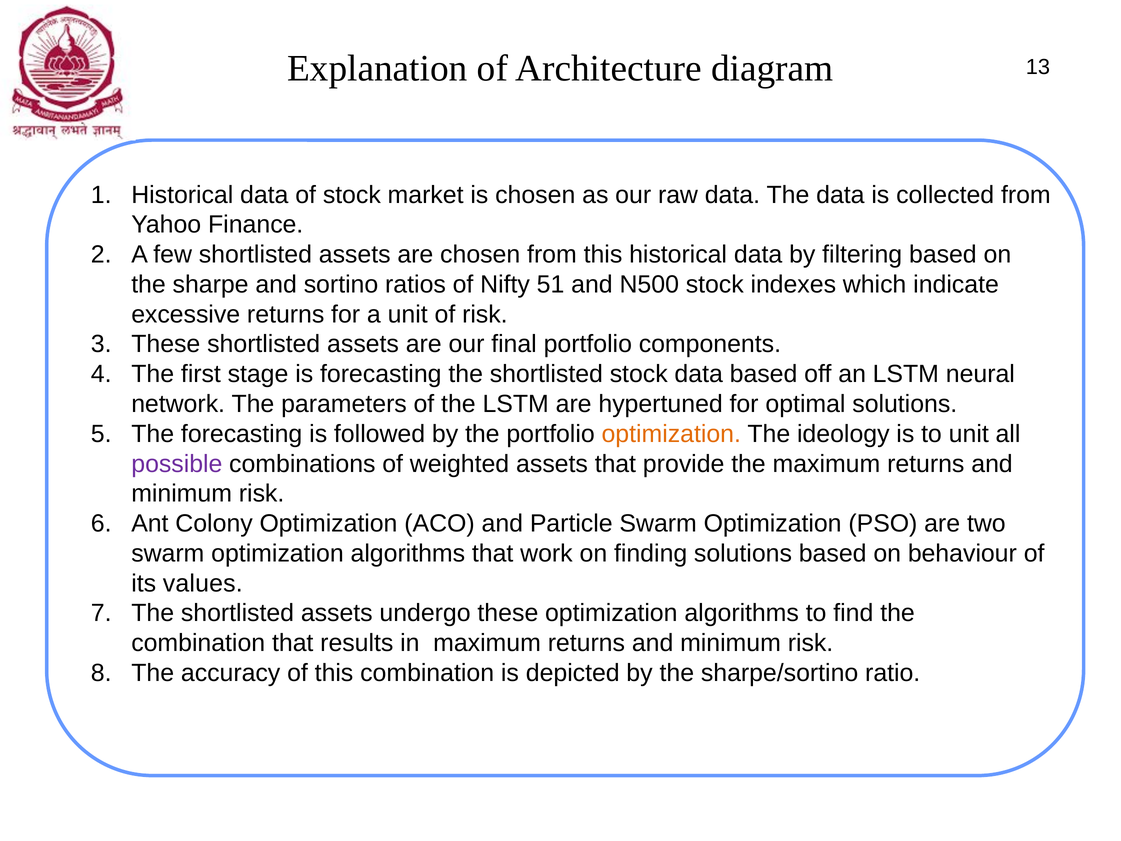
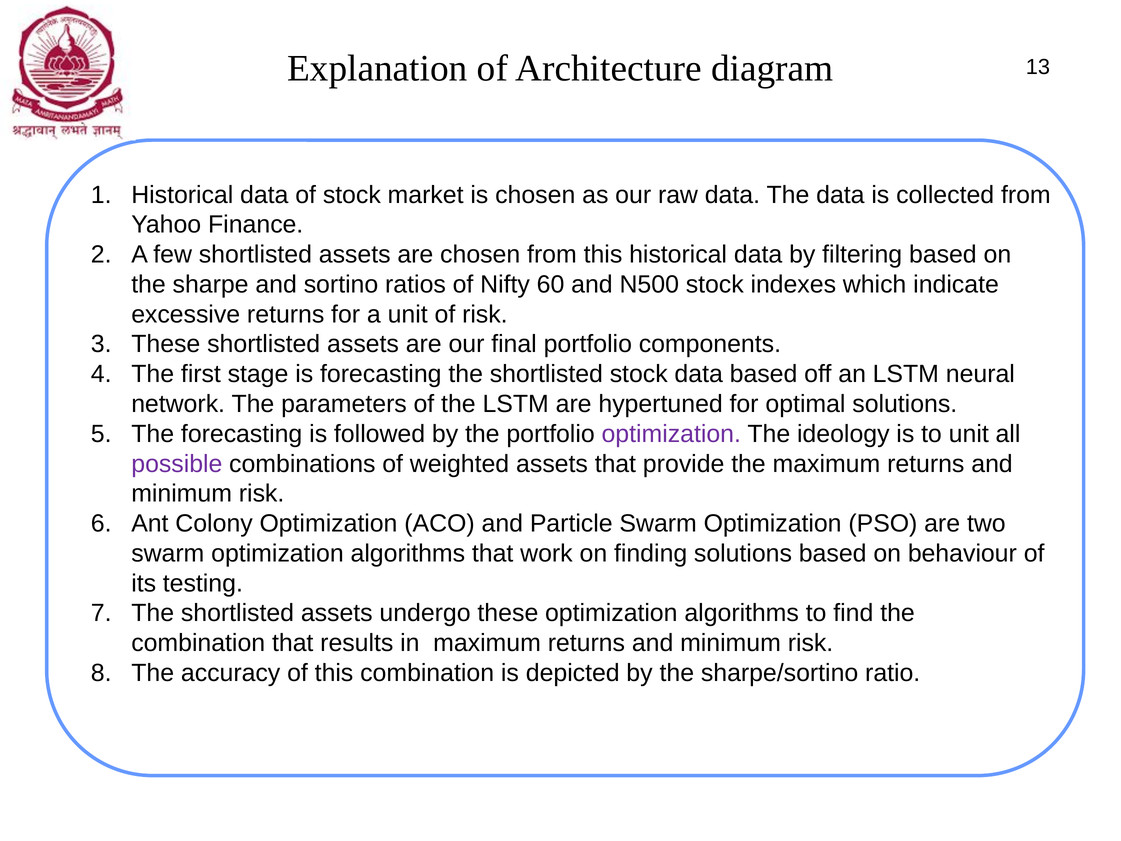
51: 51 -> 60
optimization at (671, 434) colour: orange -> purple
values: values -> testing
